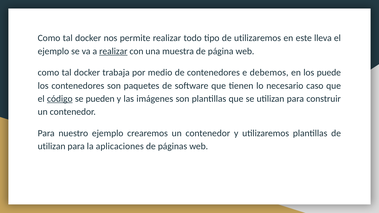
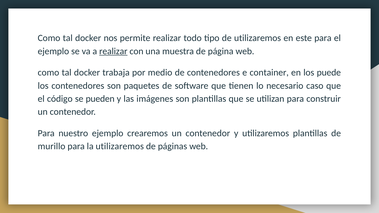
este lleva: lleva -> para
debemos: debemos -> container
código underline: present -> none
utilizan at (52, 146): utilizan -> murillo
la aplicaciones: aplicaciones -> utilizaremos
